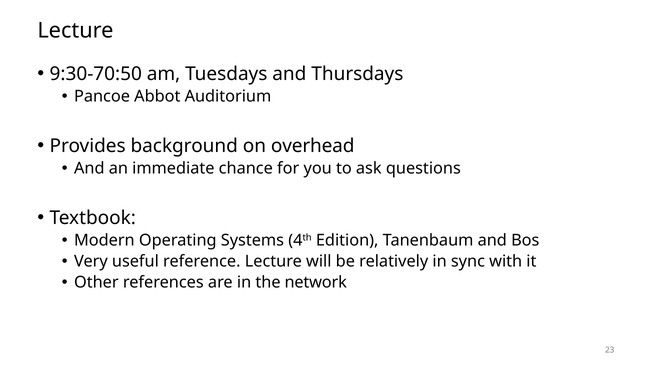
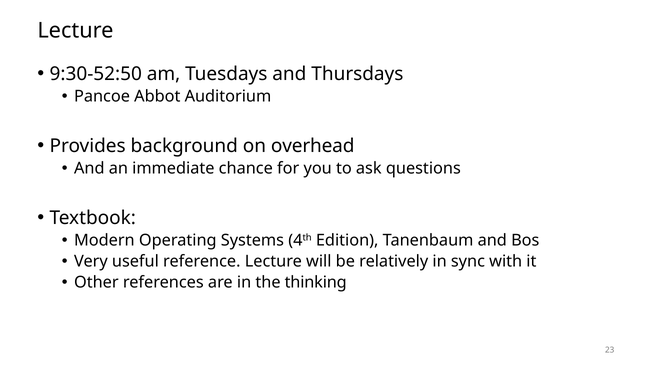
9:30-70:50: 9:30-70:50 -> 9:30-52:50
network: network -> thinking
